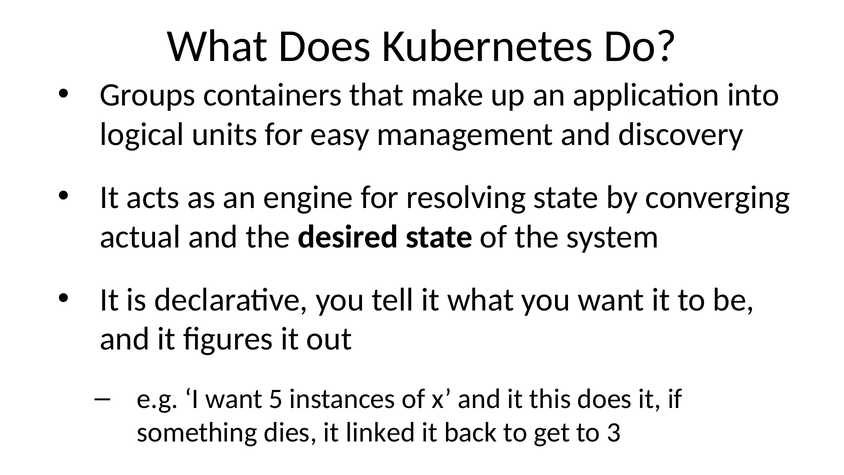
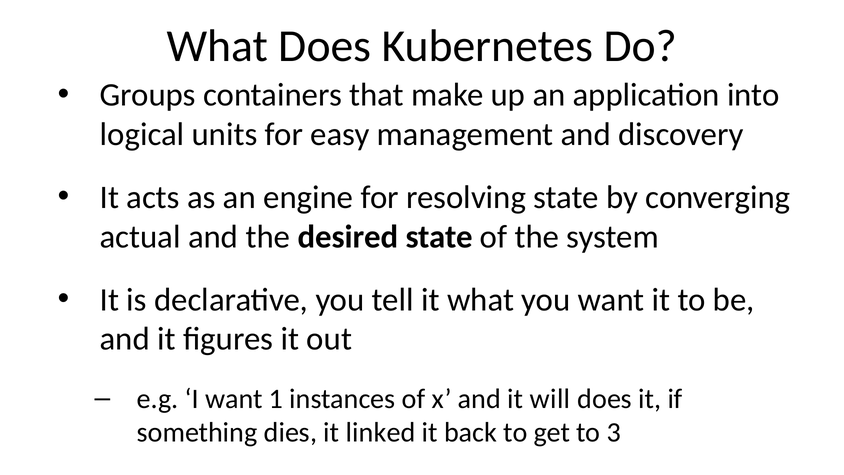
5: 5 -> 1
this: this -> will
